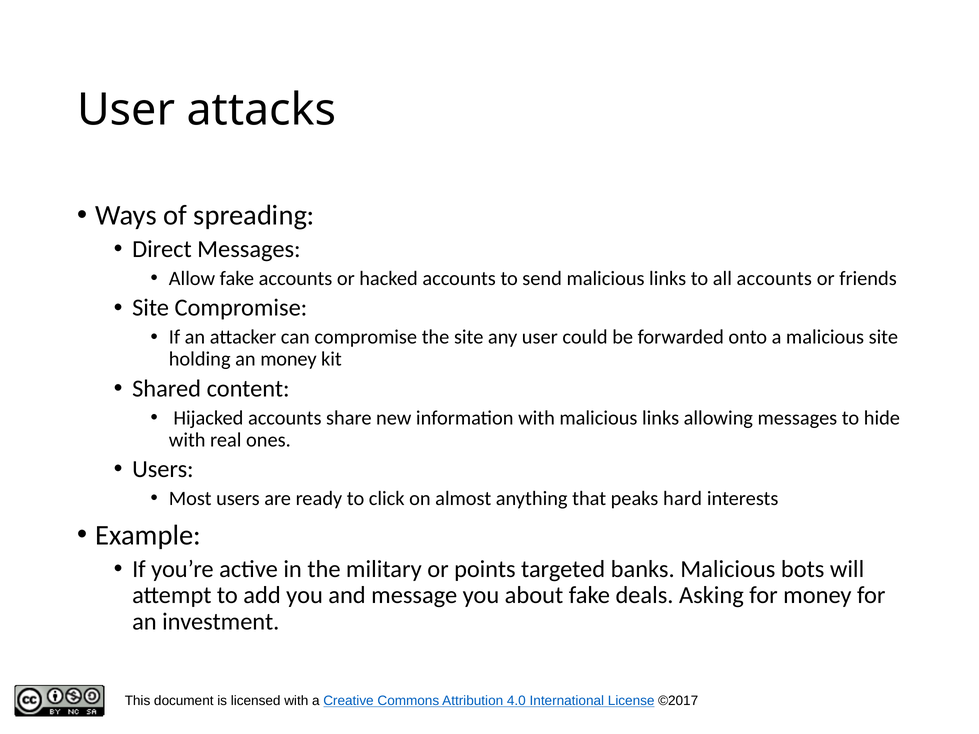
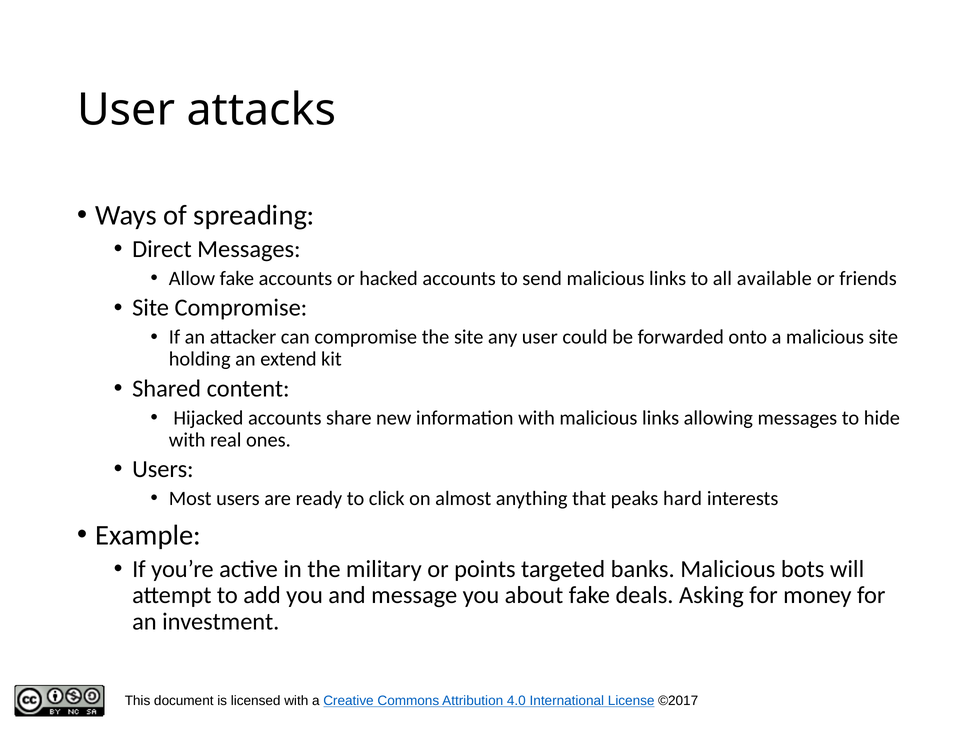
all accounts: accounts -> available
an money: money -> extend
